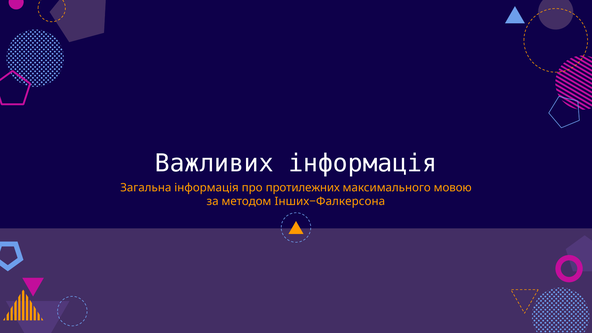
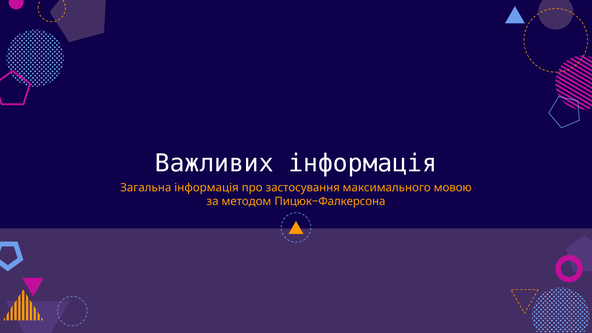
протилежних: протилежних -> застосування
Iнших−Фалкерсона: Iнших−Фалкерсона -> Пицюк−Фалкерсона
